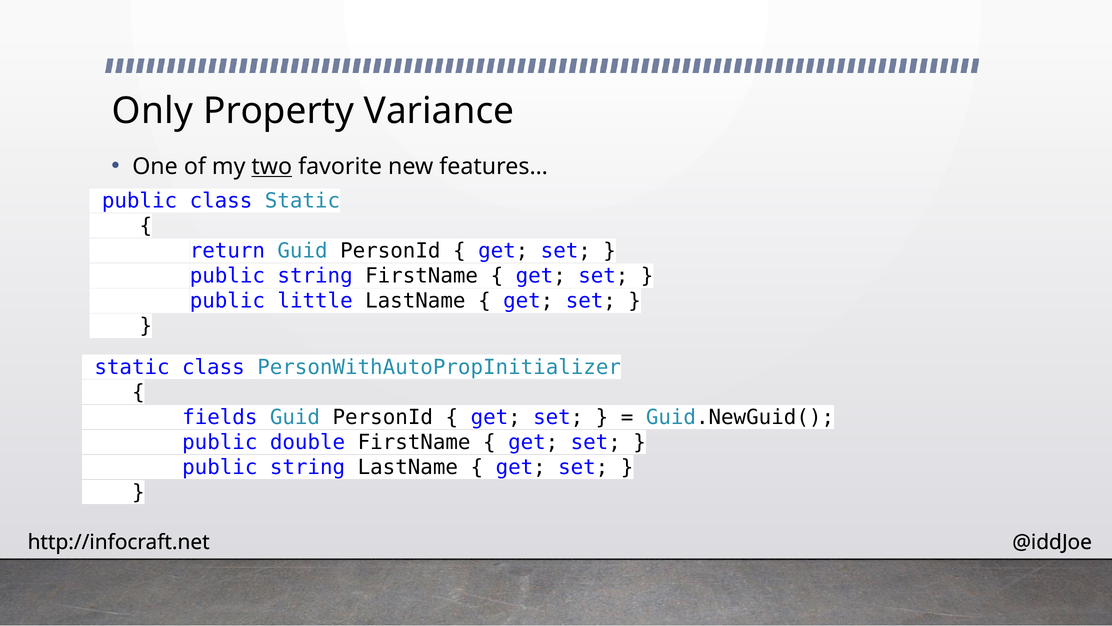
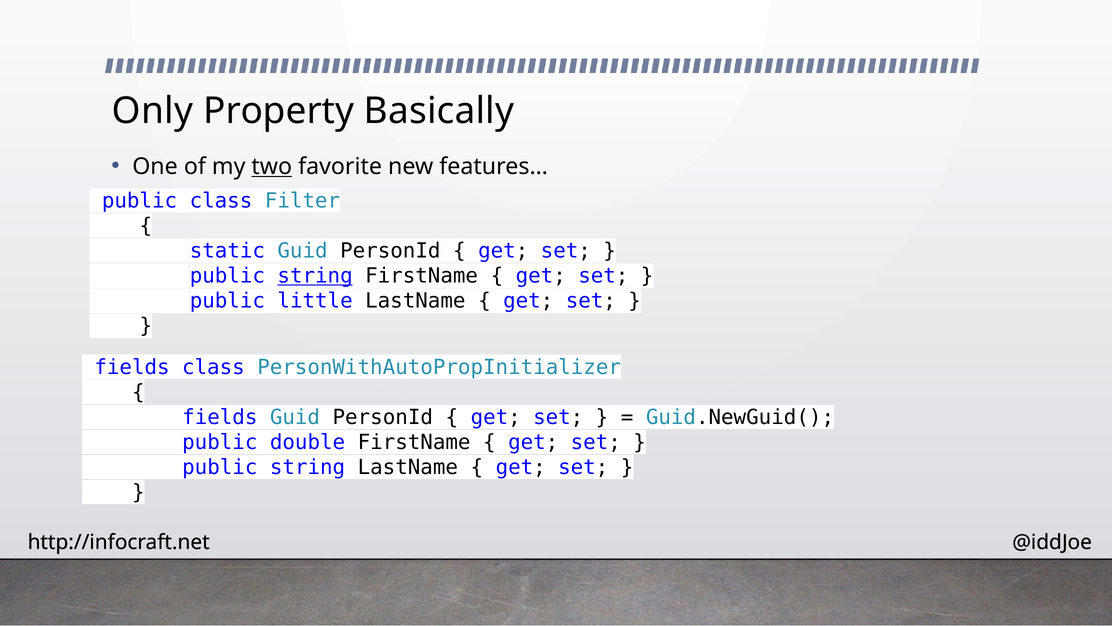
Variance: Variance -> Basically
class Static: Static -> Filter
return: return -> static
string at (315, 276) underline: none -> present
static at (132, 367): static -> fields
